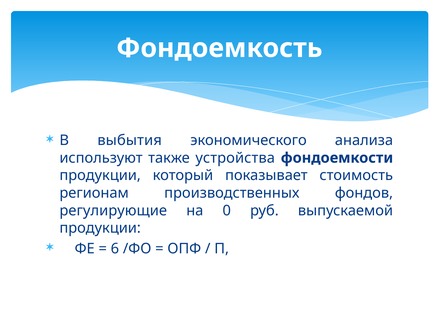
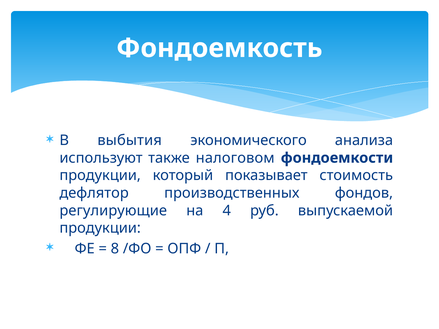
устройства: устройства -> налоговом
регионам: регионам -> дефлятор
0: 0 -> 4
6: 6 -> 8
